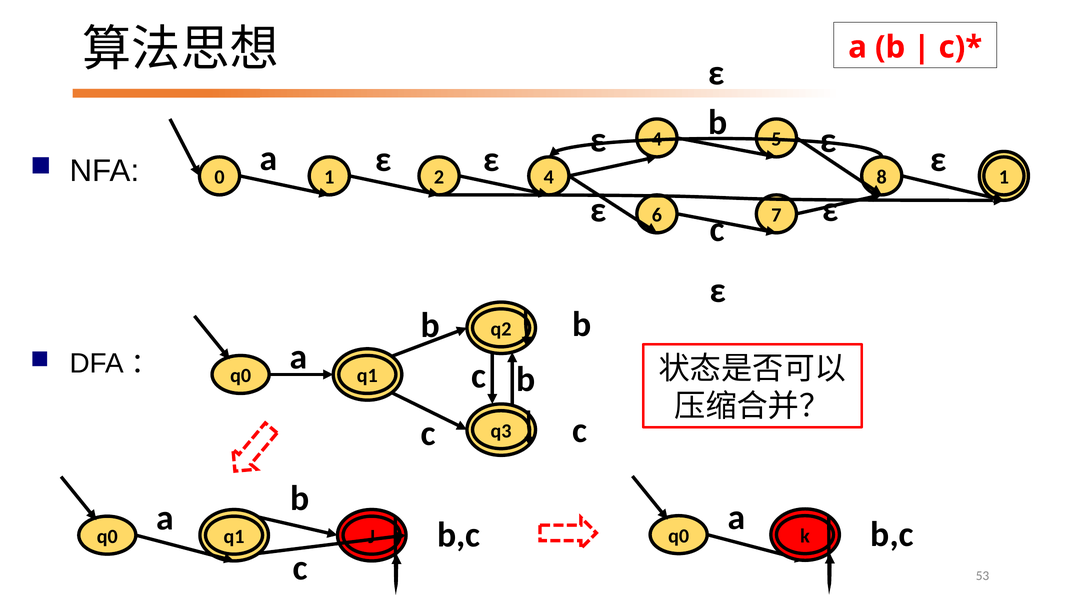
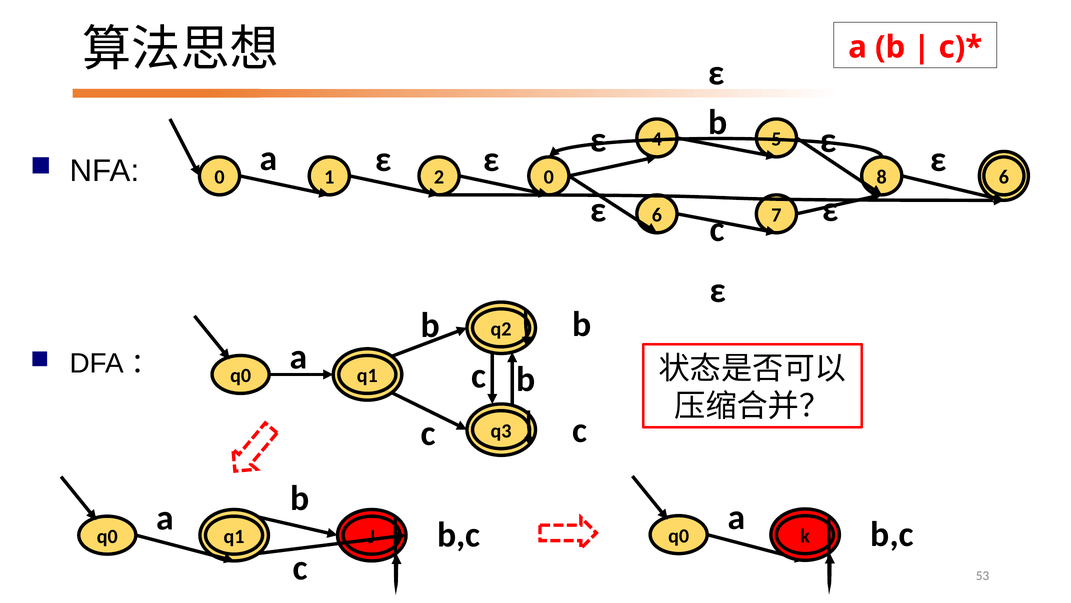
2 4: 4 -> 0
1 at (1004, 177): 1 -> 6
